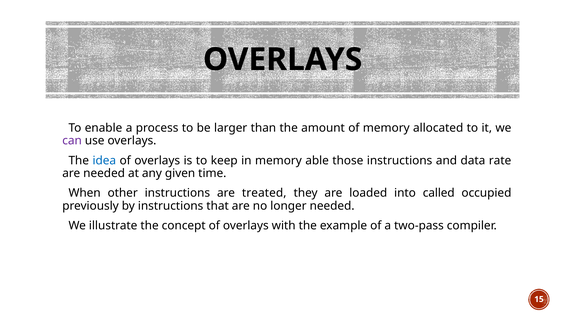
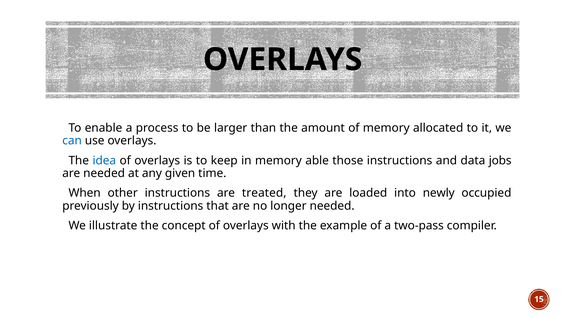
can colour: purple -> blue
rate: rate -> jobs
called: called -> newly
